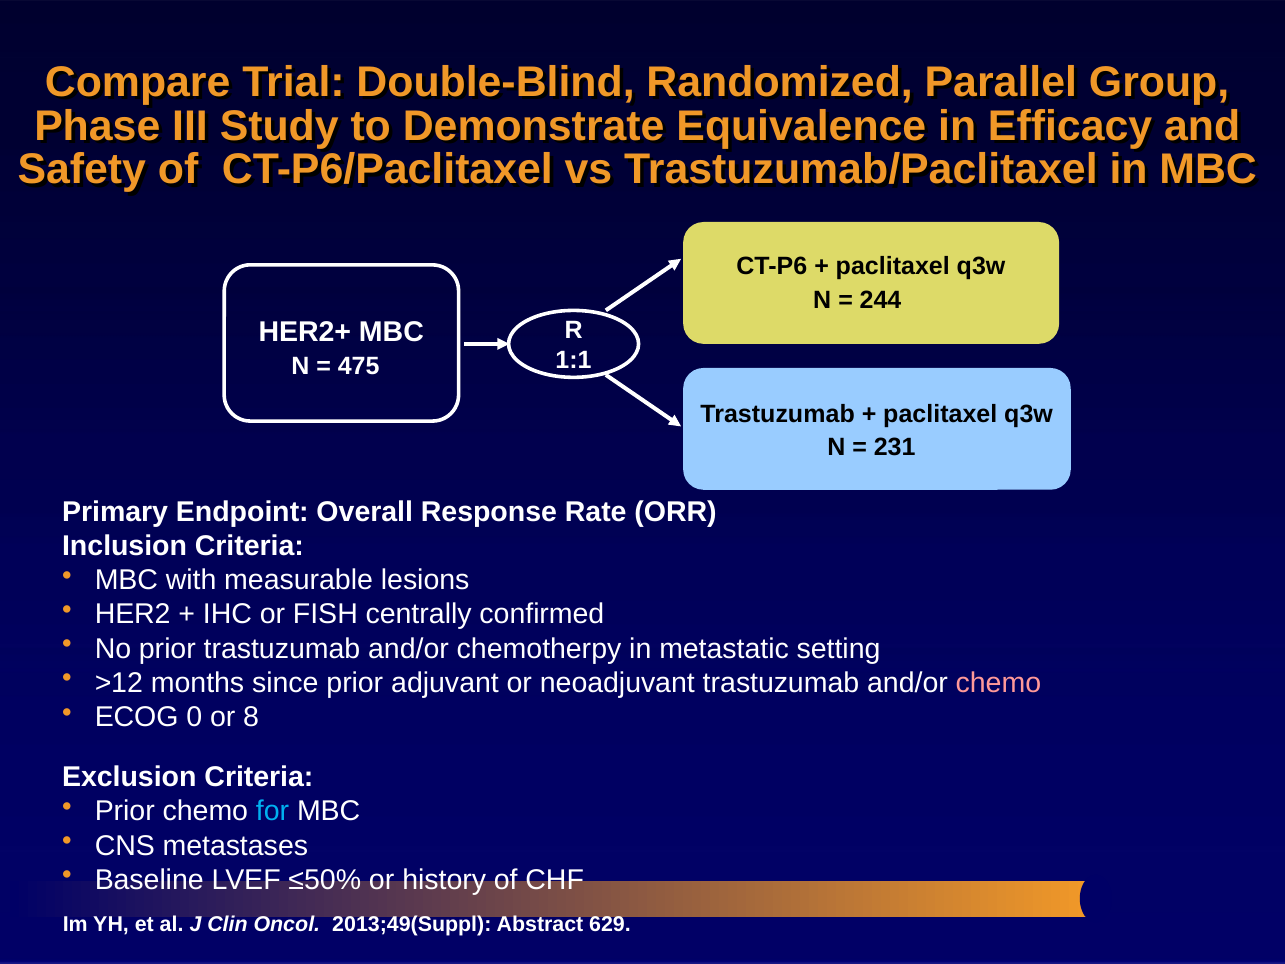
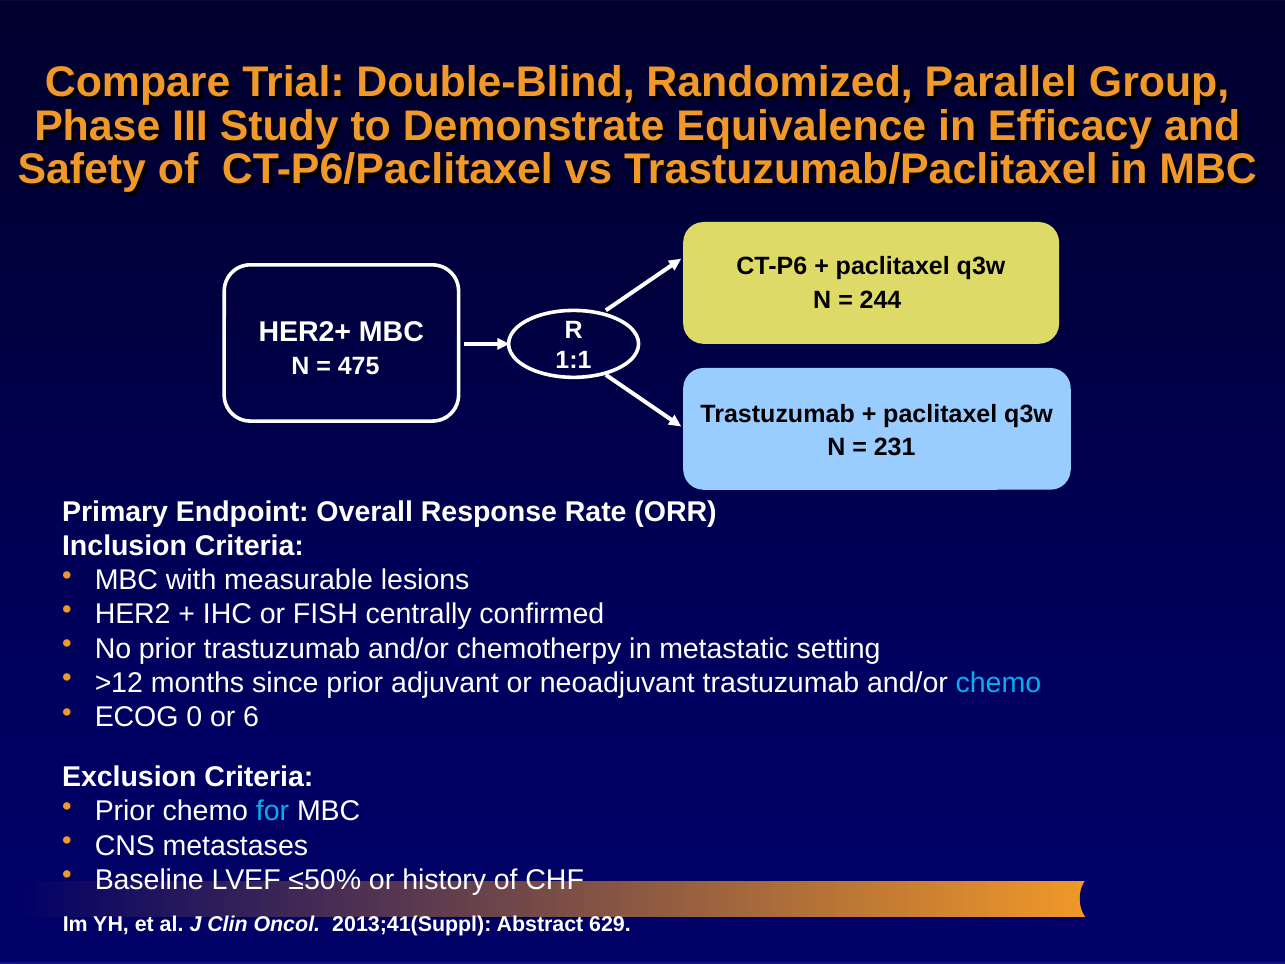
chemo at (998, 683) colour: pink -> light blue
8: 8 -> 6
2013;49(Suppl: 2013;49(Suppl -> 2013;41(Suppl
